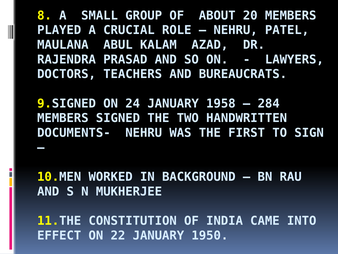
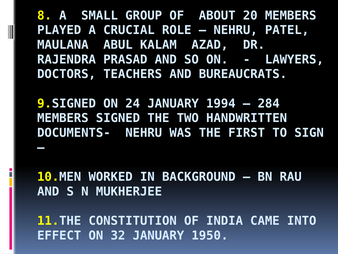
1958: 1958 -> 1994
22: 22 -> 32
